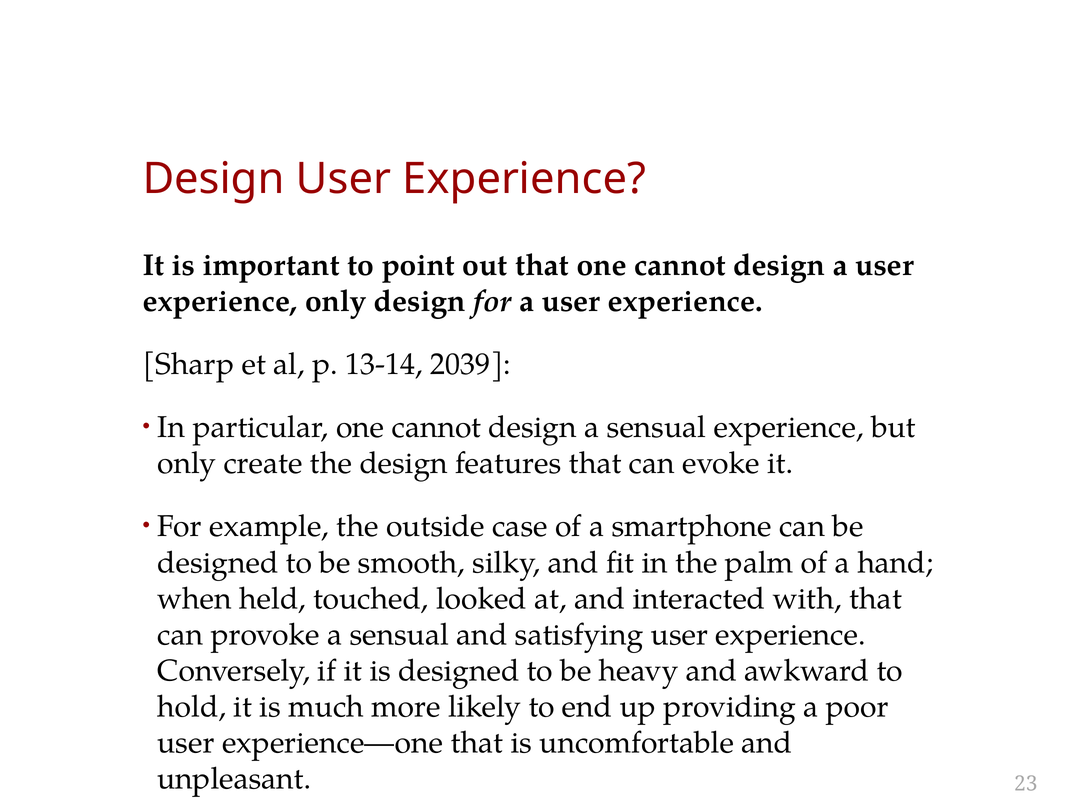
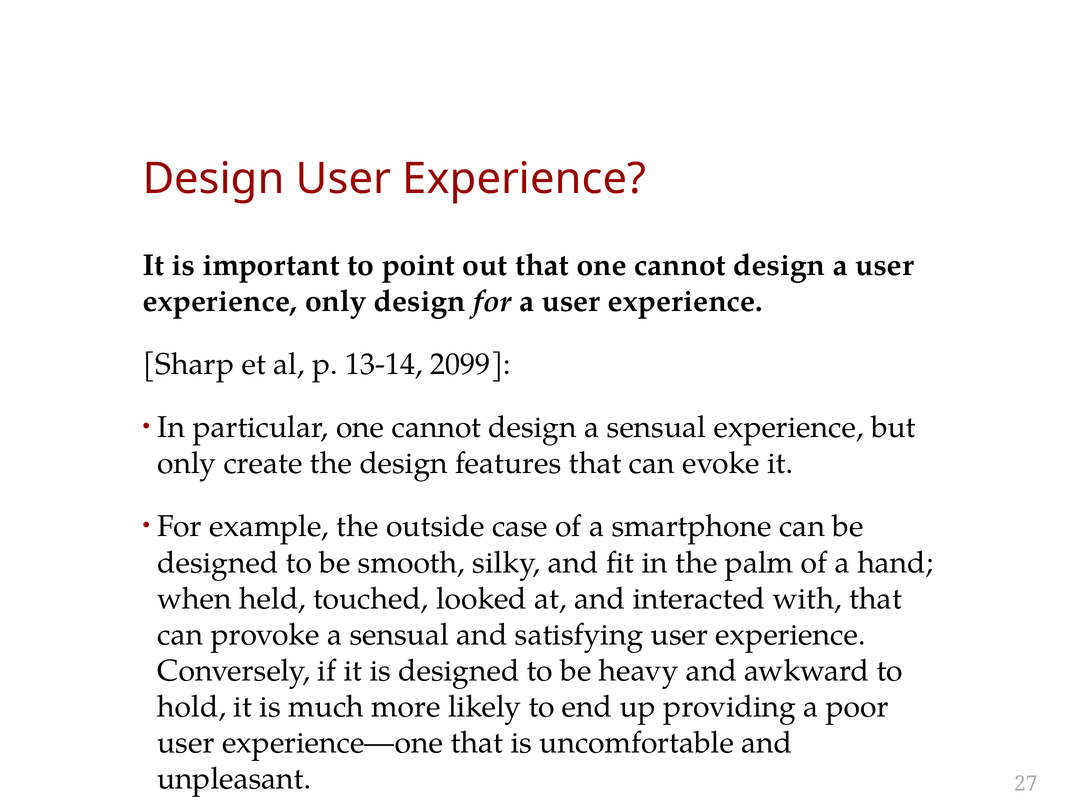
2039: 2039 -> 2099
23: 23 -> 27
